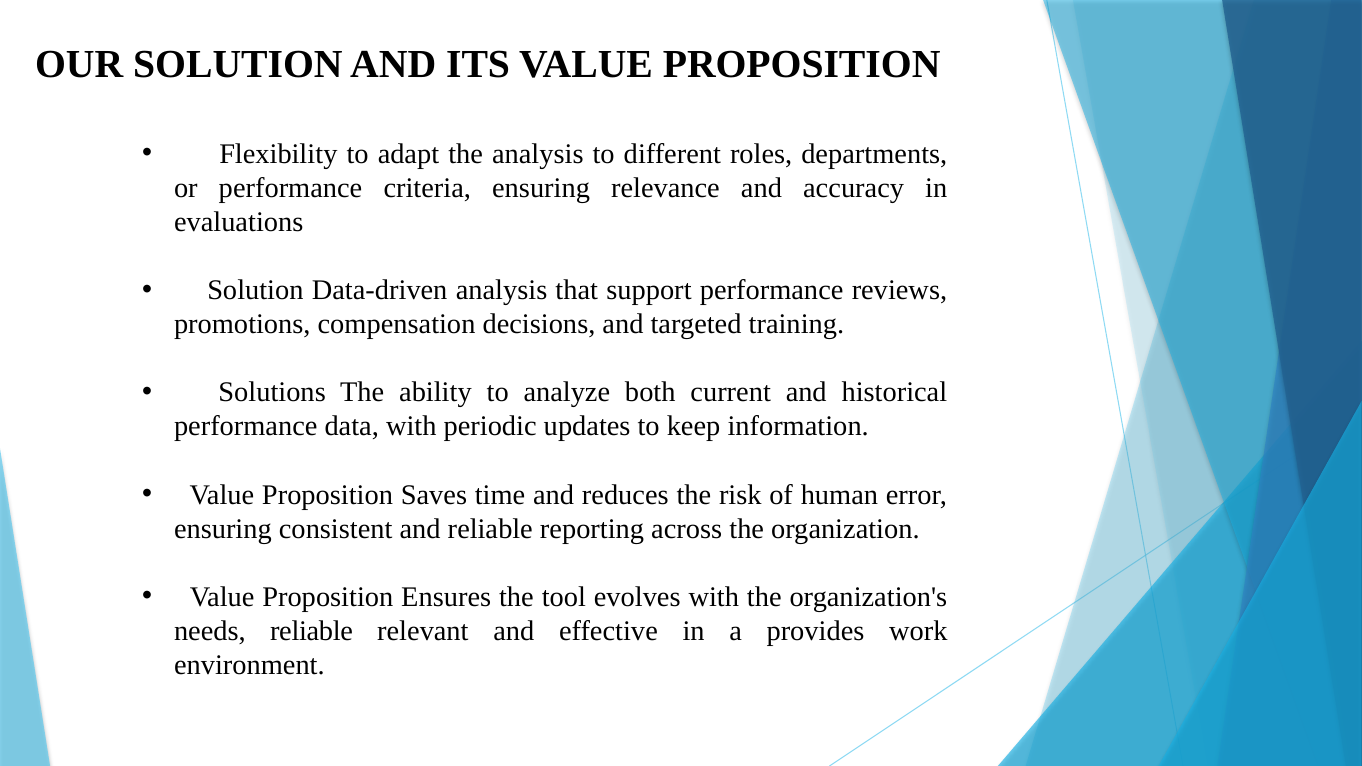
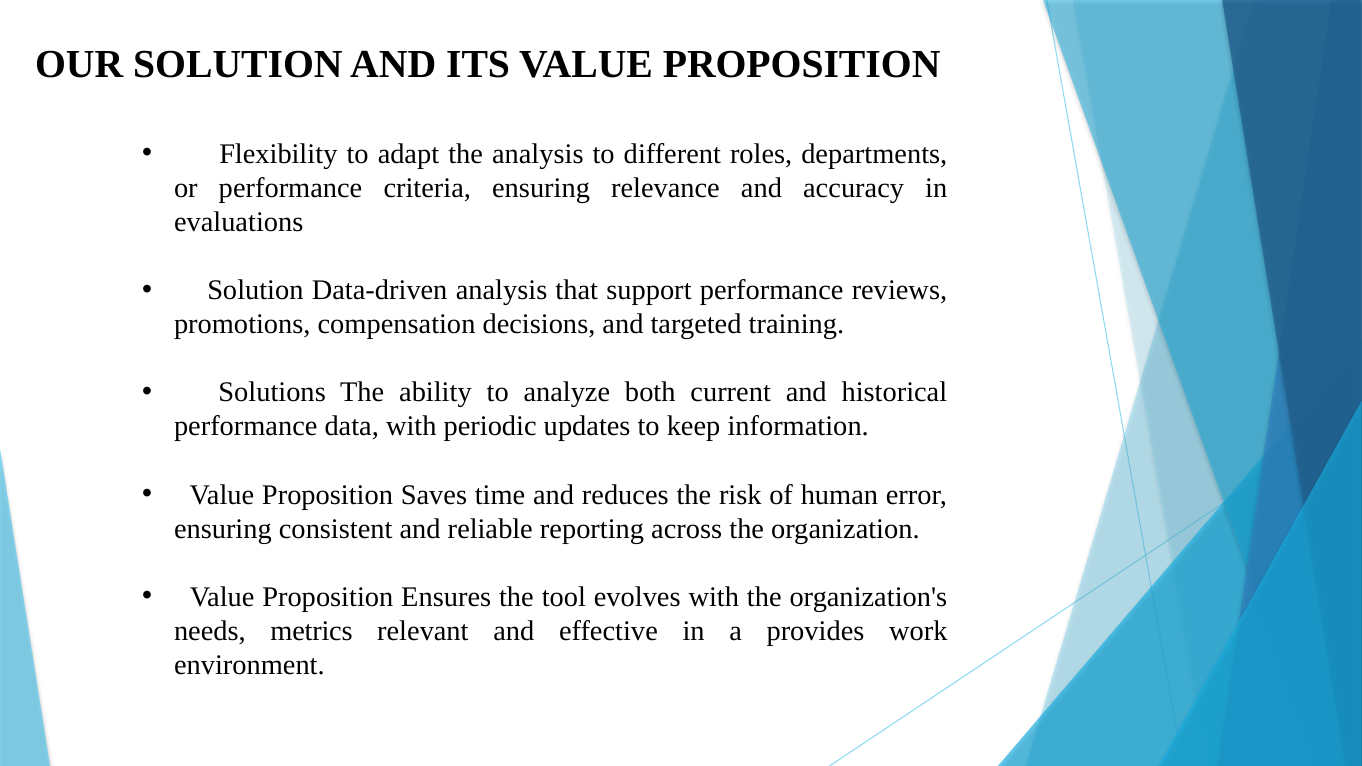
needs reliable: reliable -> metrics
